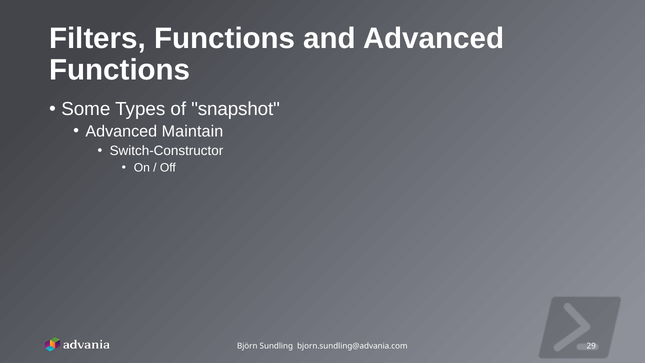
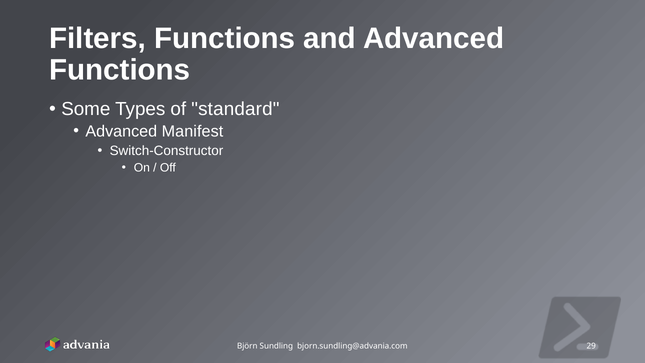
snapshot: snapshot -> standard
Maintain: Maintain -> Manifest
